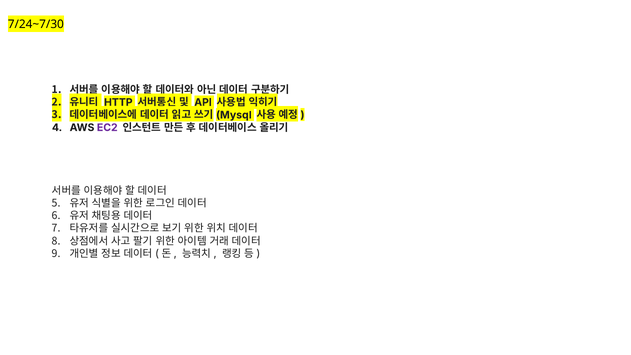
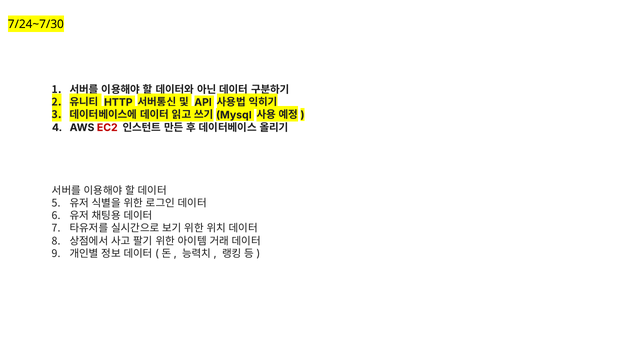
EC2 colour: purple -> red
